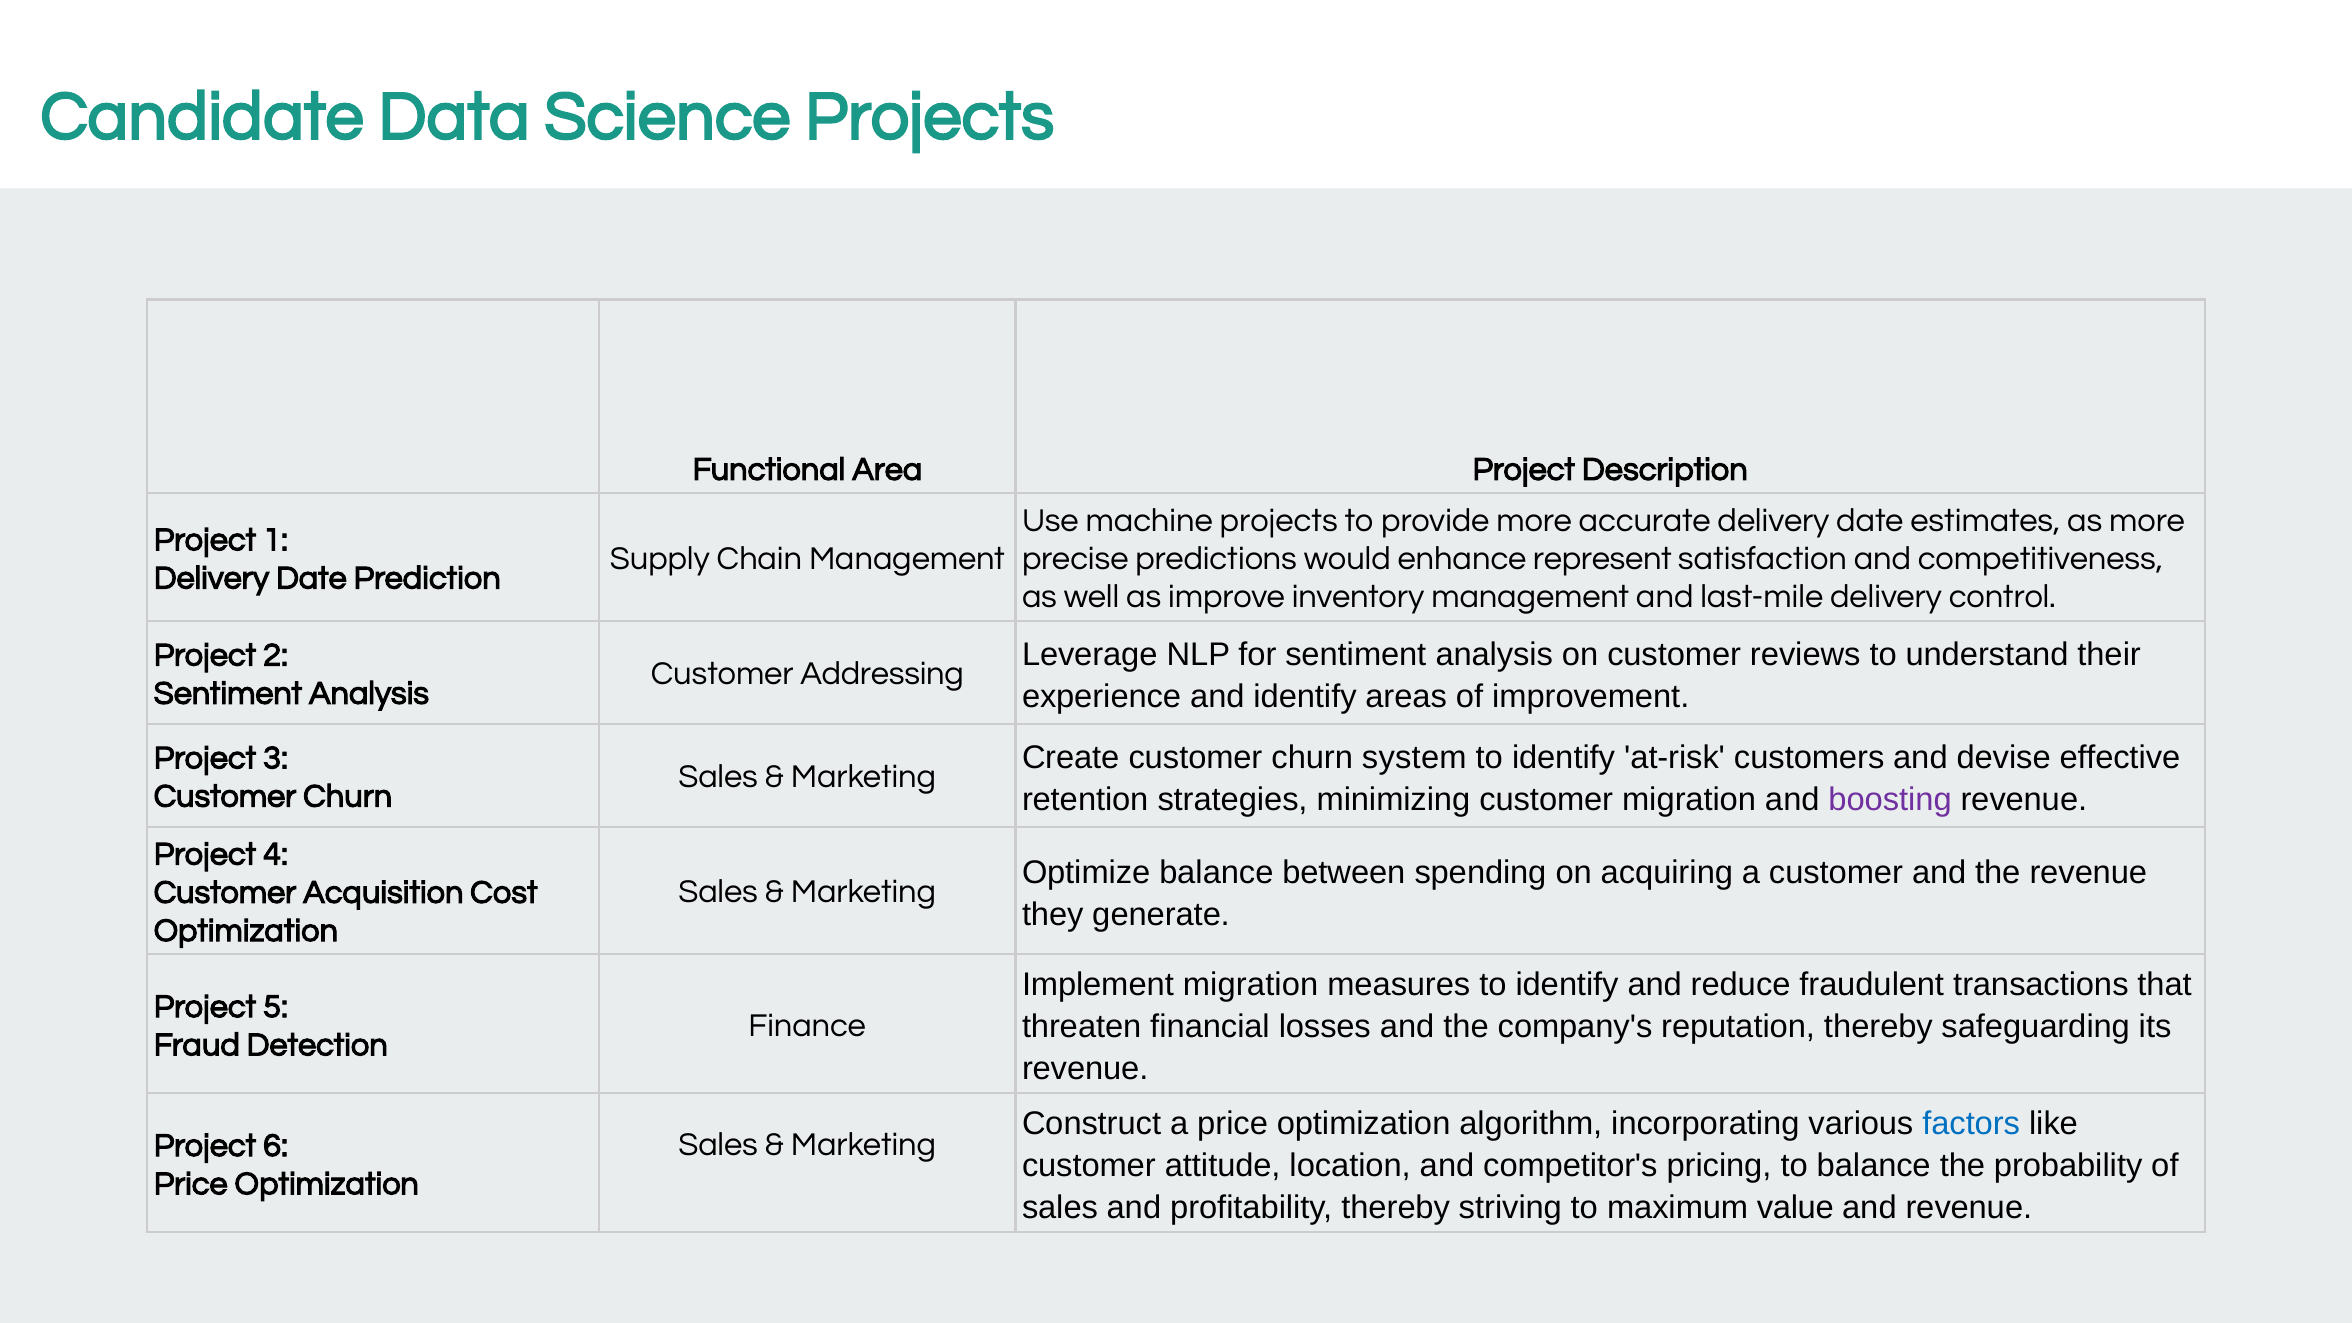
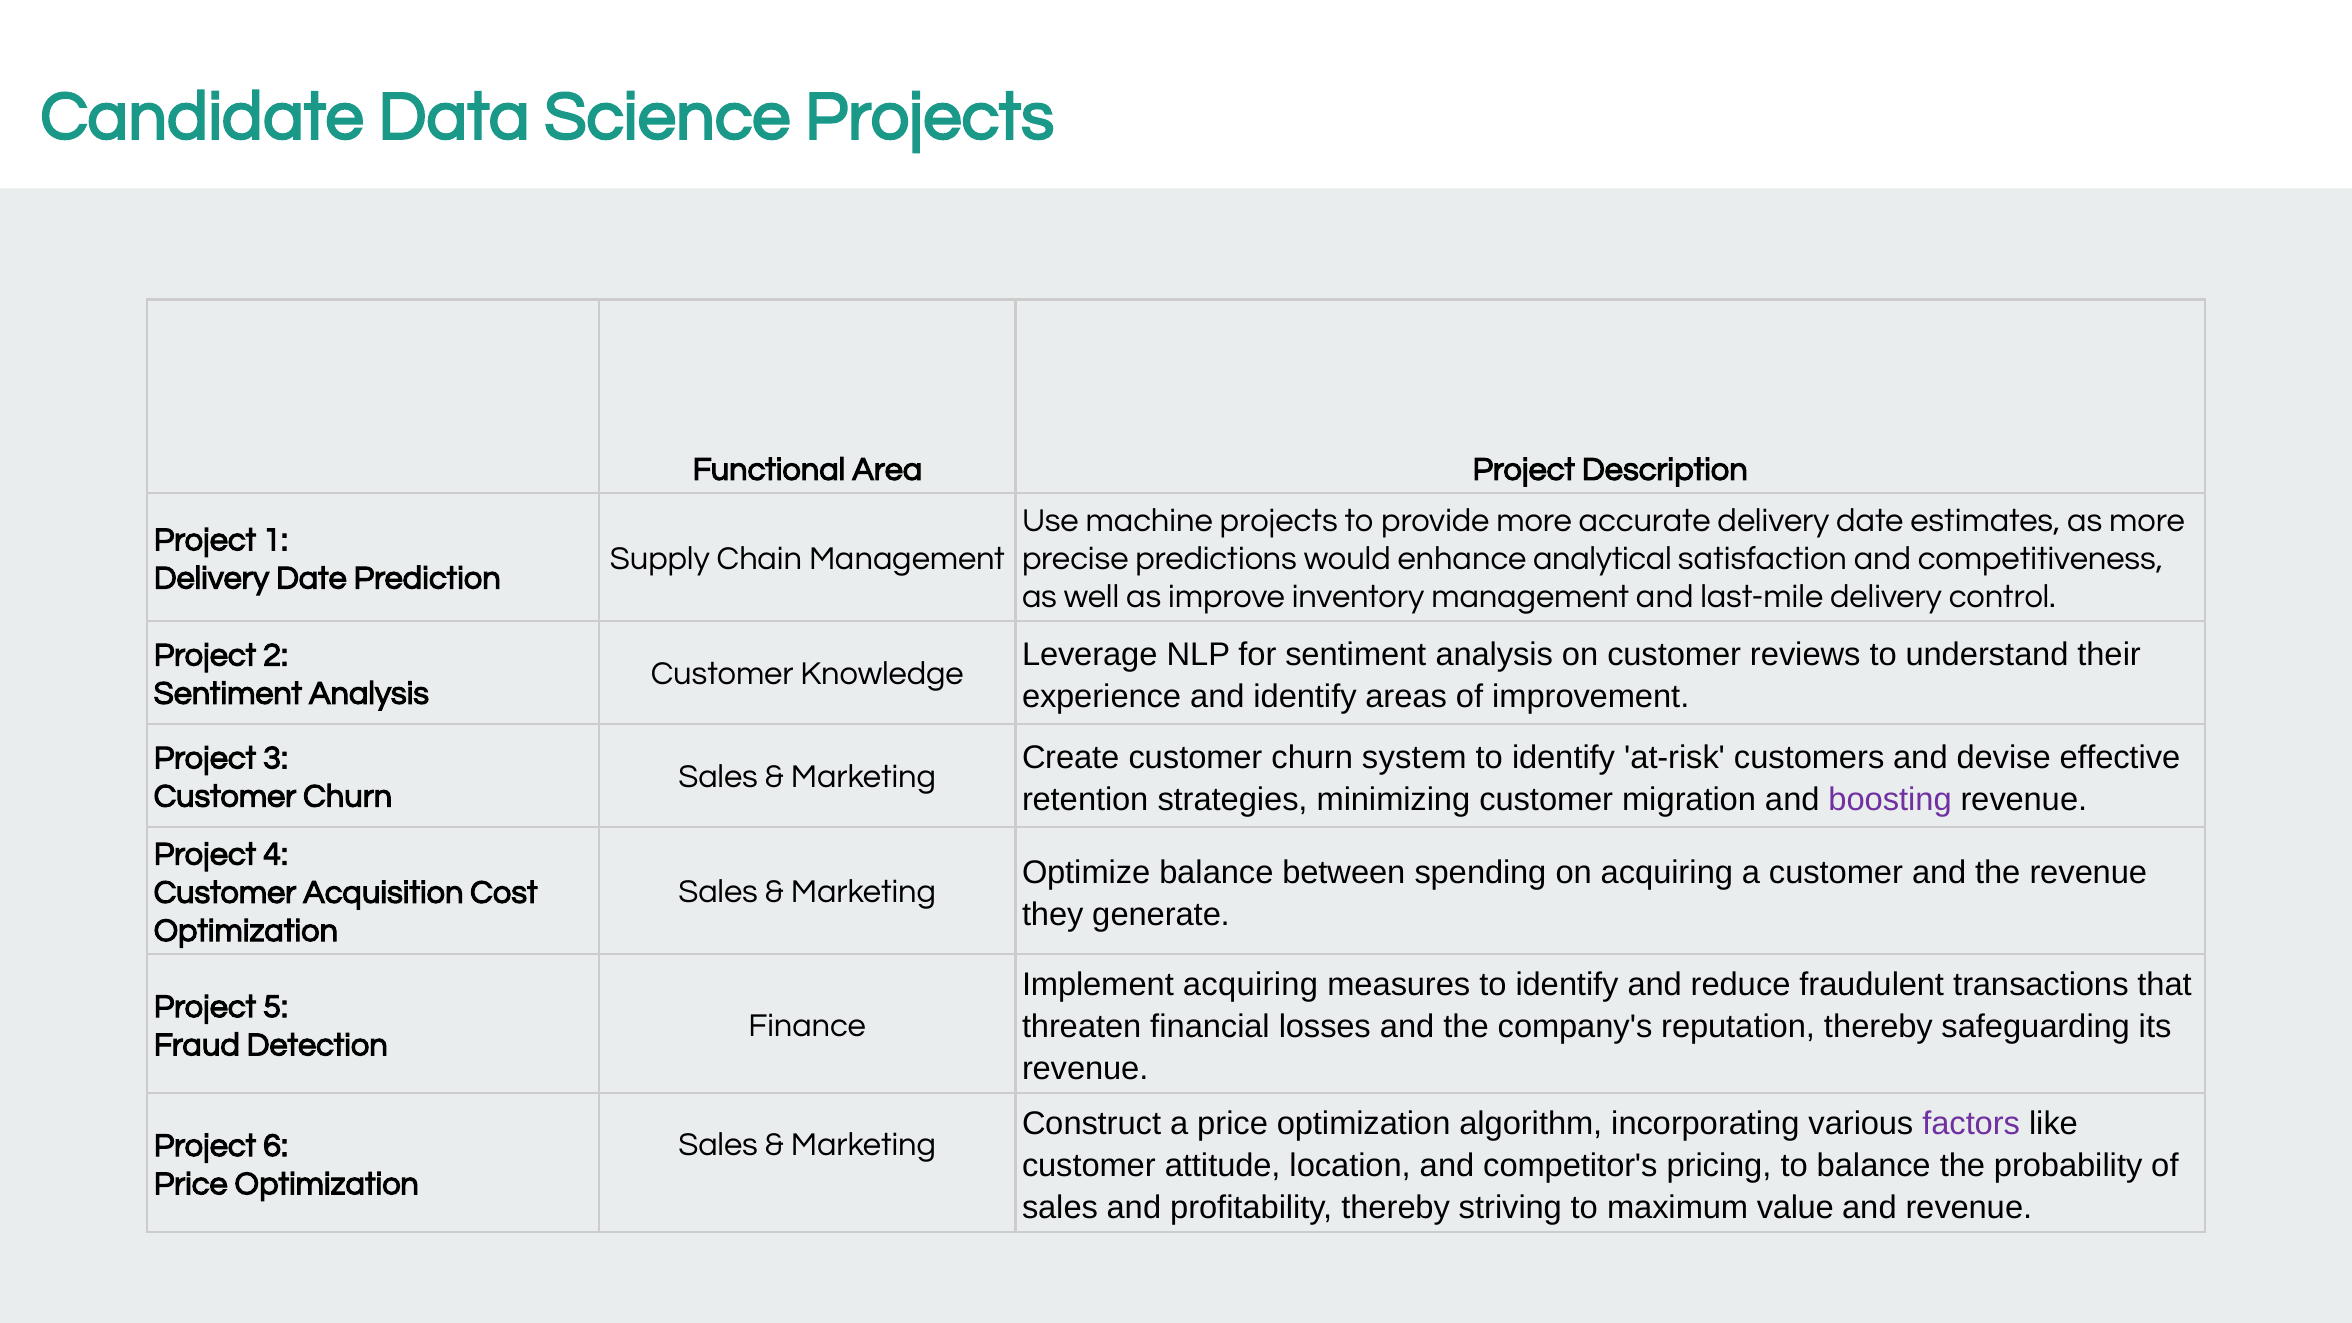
represent: represent -> analytical
Addressing: Addressing -> Knowledge
Implement migration: migration -> acquiring
factors colour: blue -> purple
